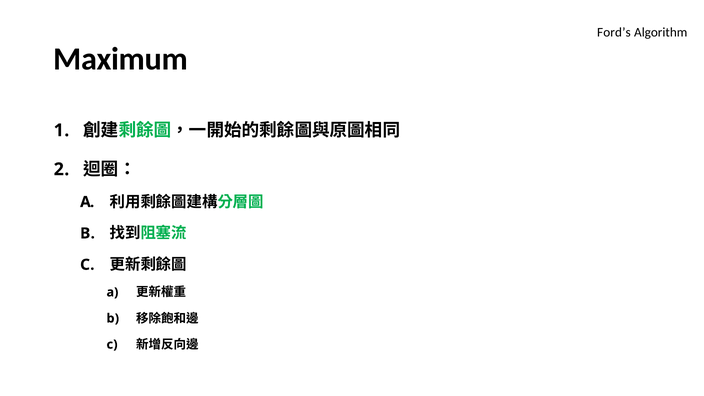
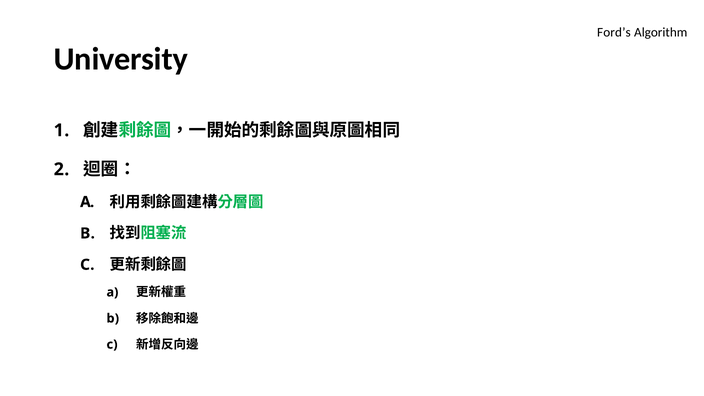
Maximum: Maximum -> University
